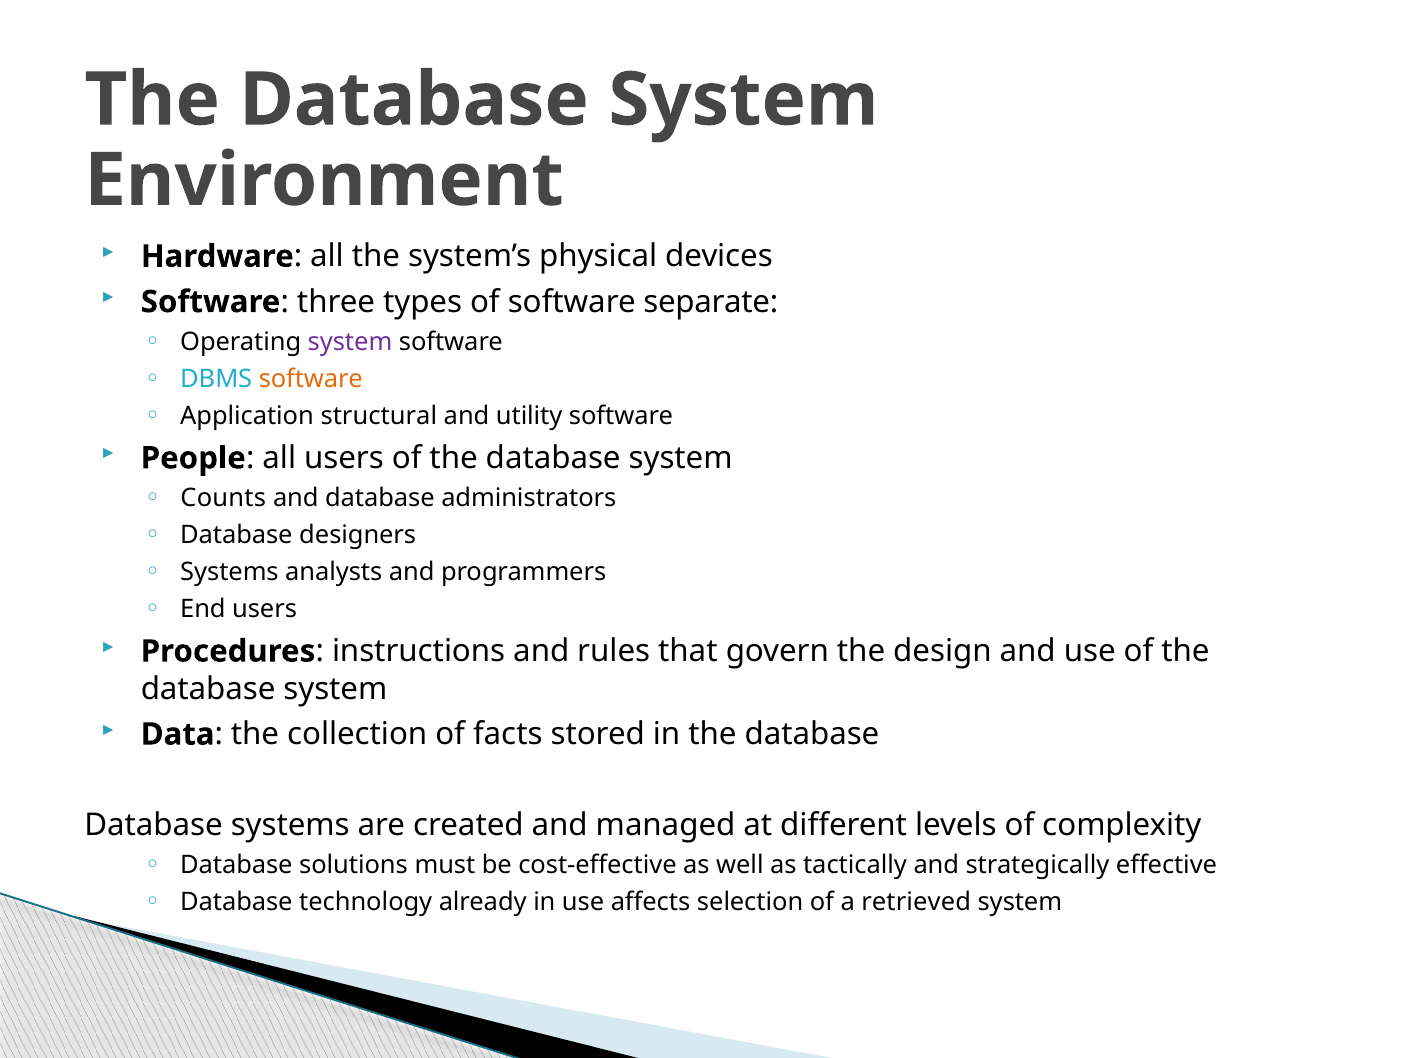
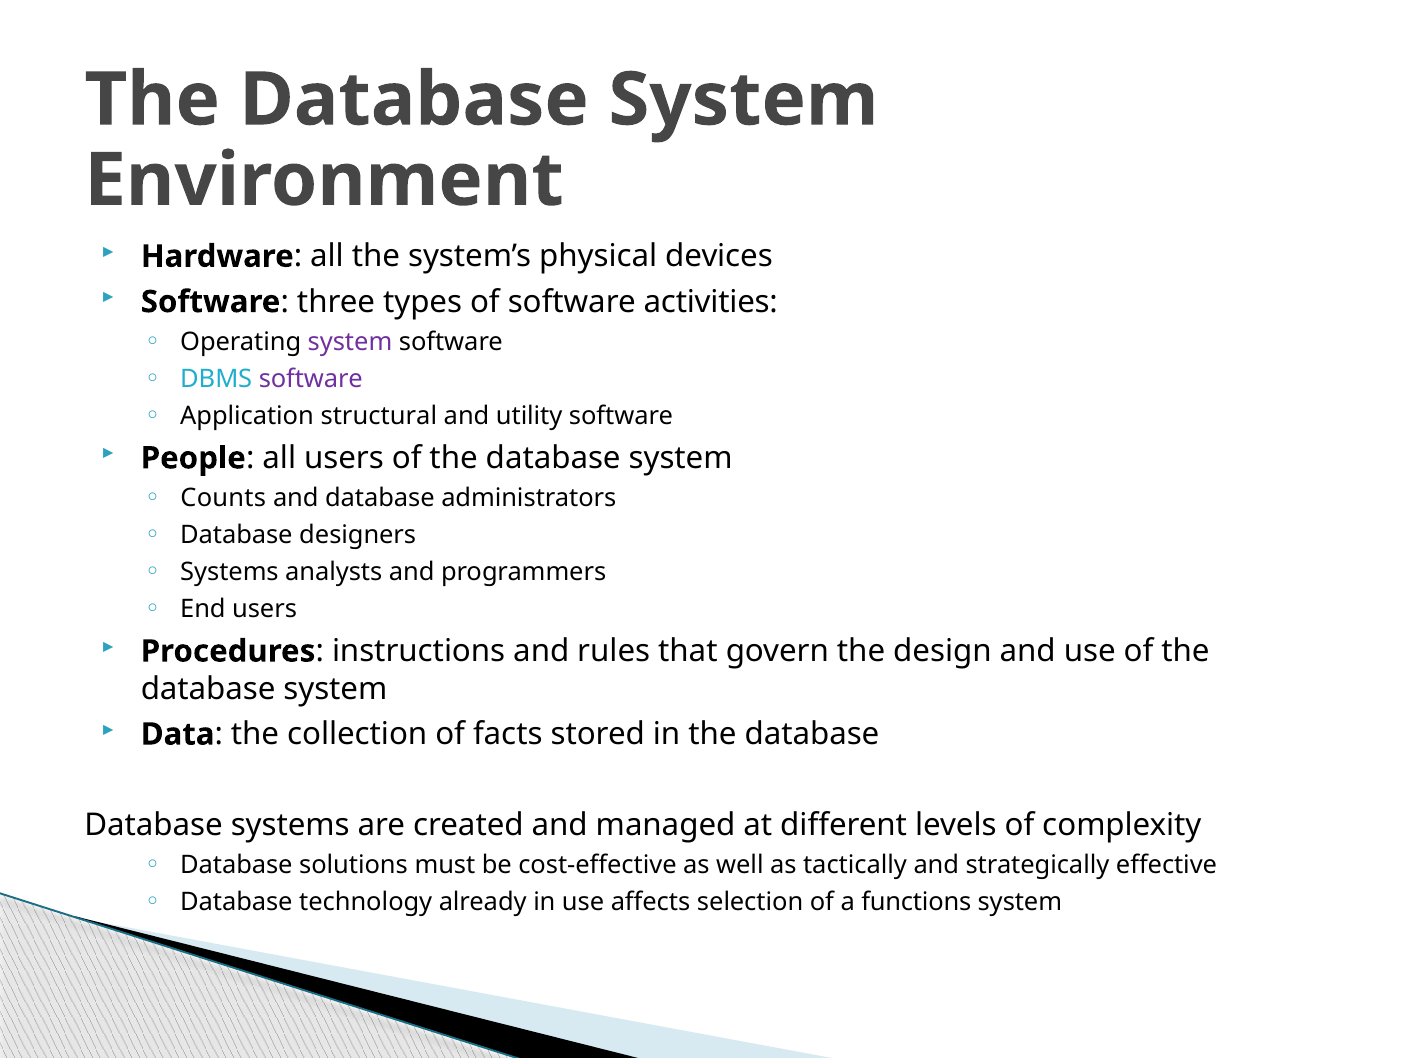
separate: separate -> activities
software at (311, 379) colour: orange -> purple
retrieved: retrieved -> functions
